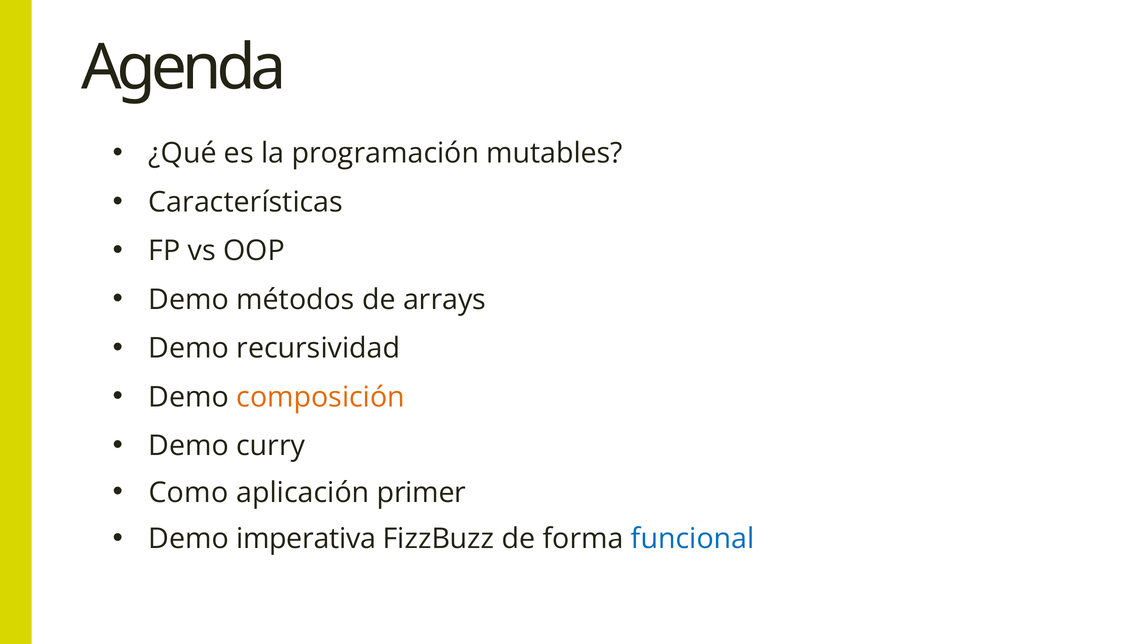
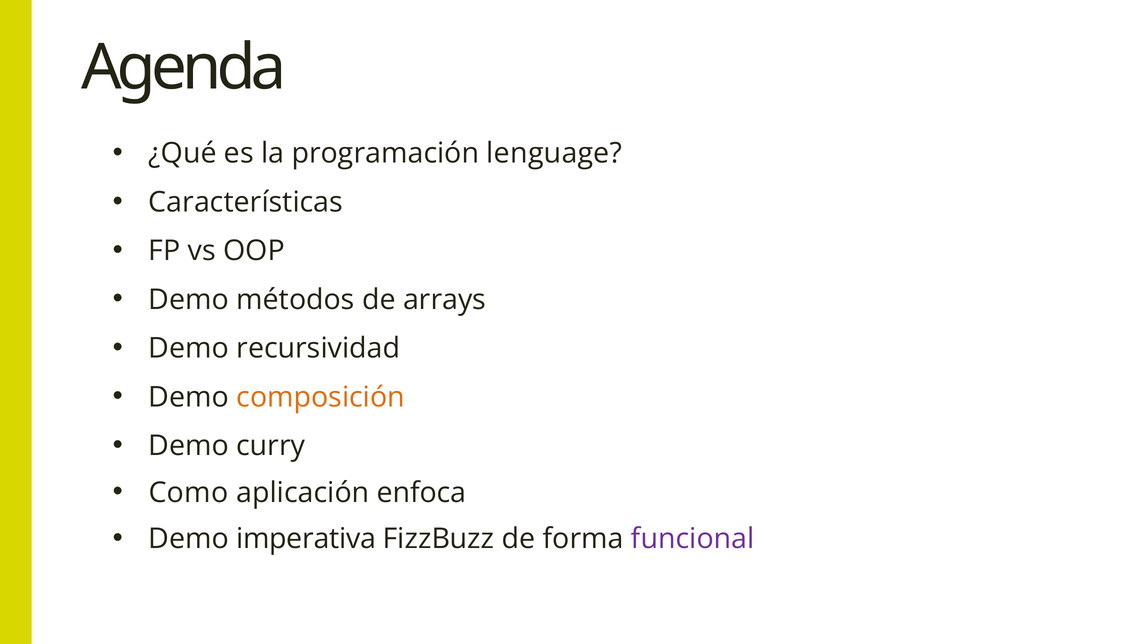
mutables: mutables -> lenguage
primer: primer -> enfoca
funcional colour: blue -> purple
